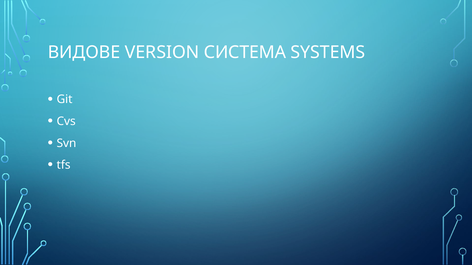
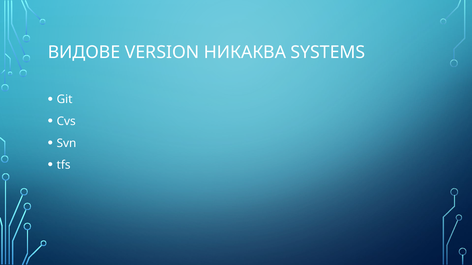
СИСТЕМА: СИСТЕМА -> НИКАКВА
